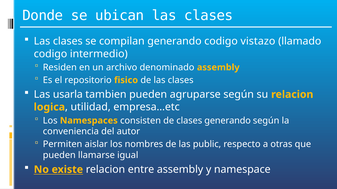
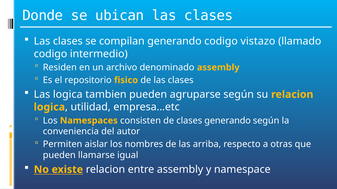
Las usarla: usarla -> logica
public: public -> arriba
